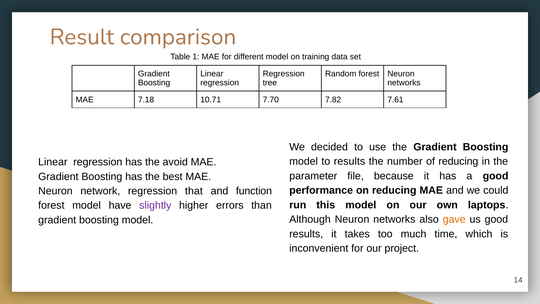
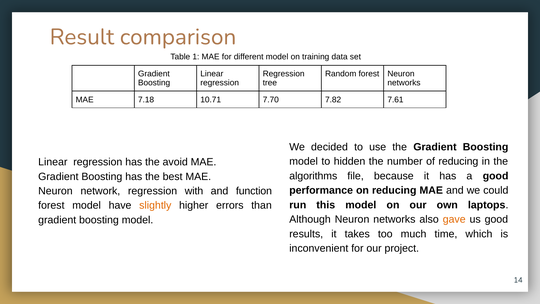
to results: results -> hidden
parameter: parameter -> algorithms
that: that -> with
slightly colour: purple -> orange
